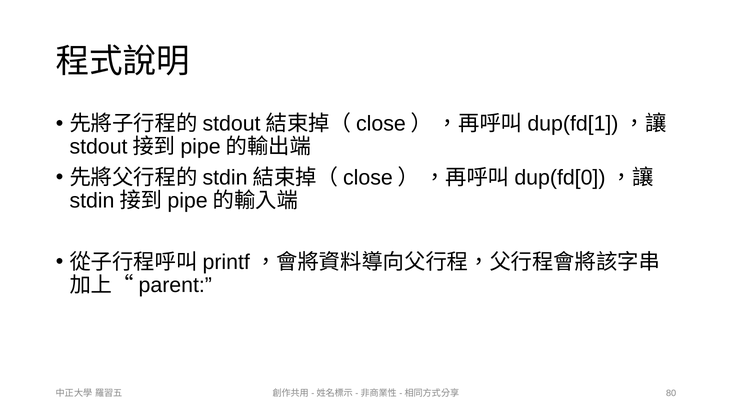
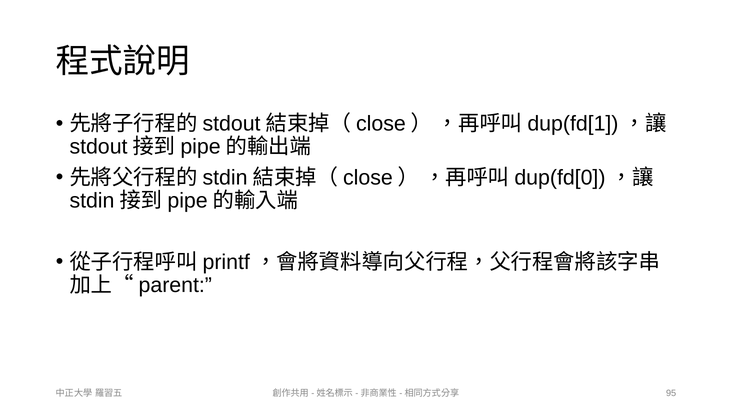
80: 80 -> 95
